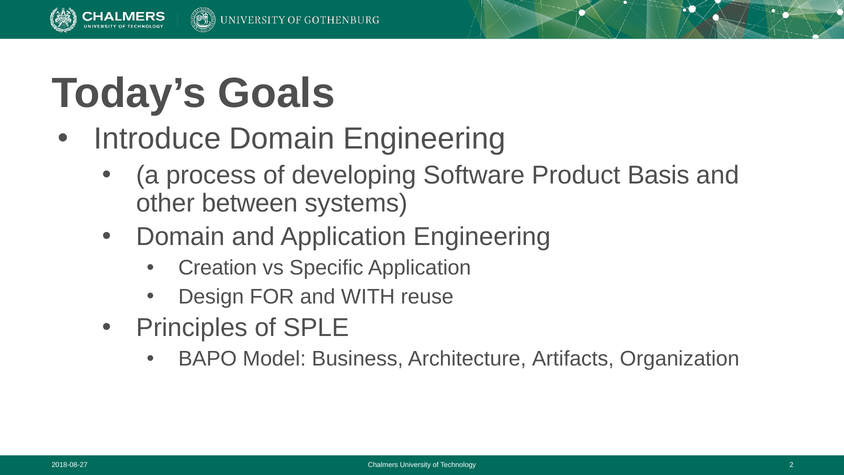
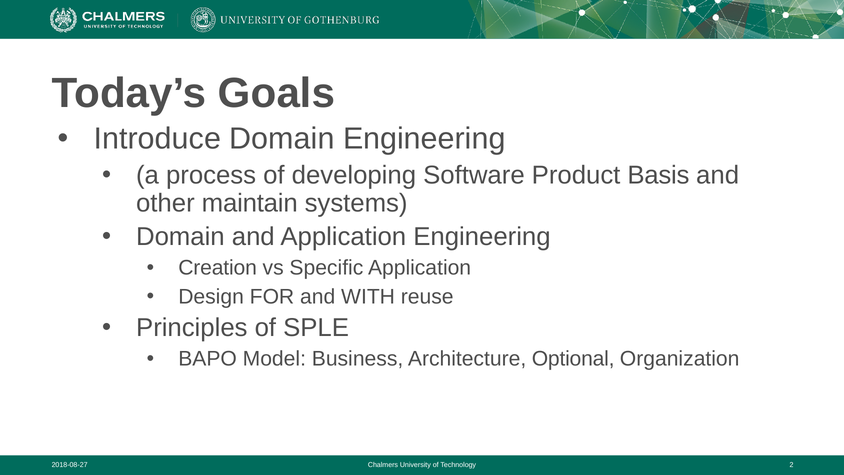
between: between -> maintain
Artifacts: Artifacts -> Optional
